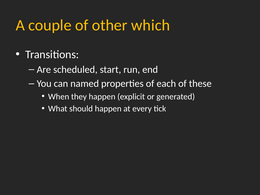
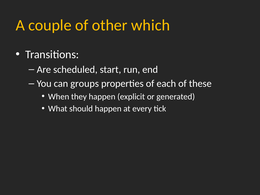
named: named -> groups
